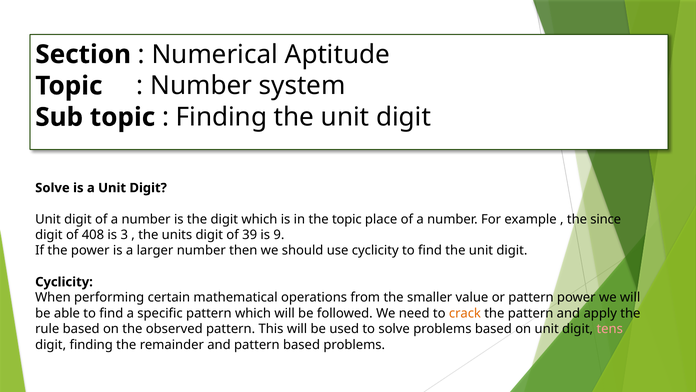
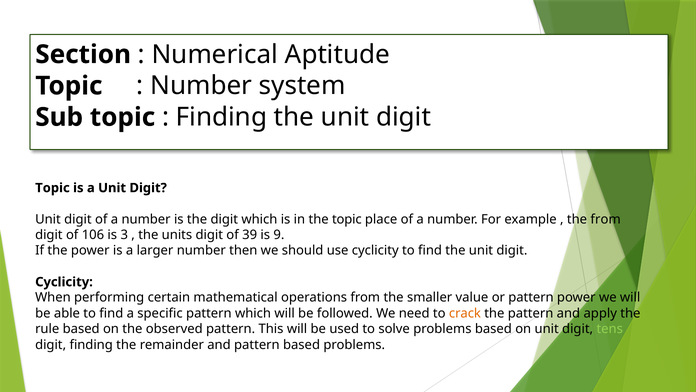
Solve at (52, 188): Solve -> Topic
the since: since -> from
408: 408 -> 106
tens colour: pink -> light green
